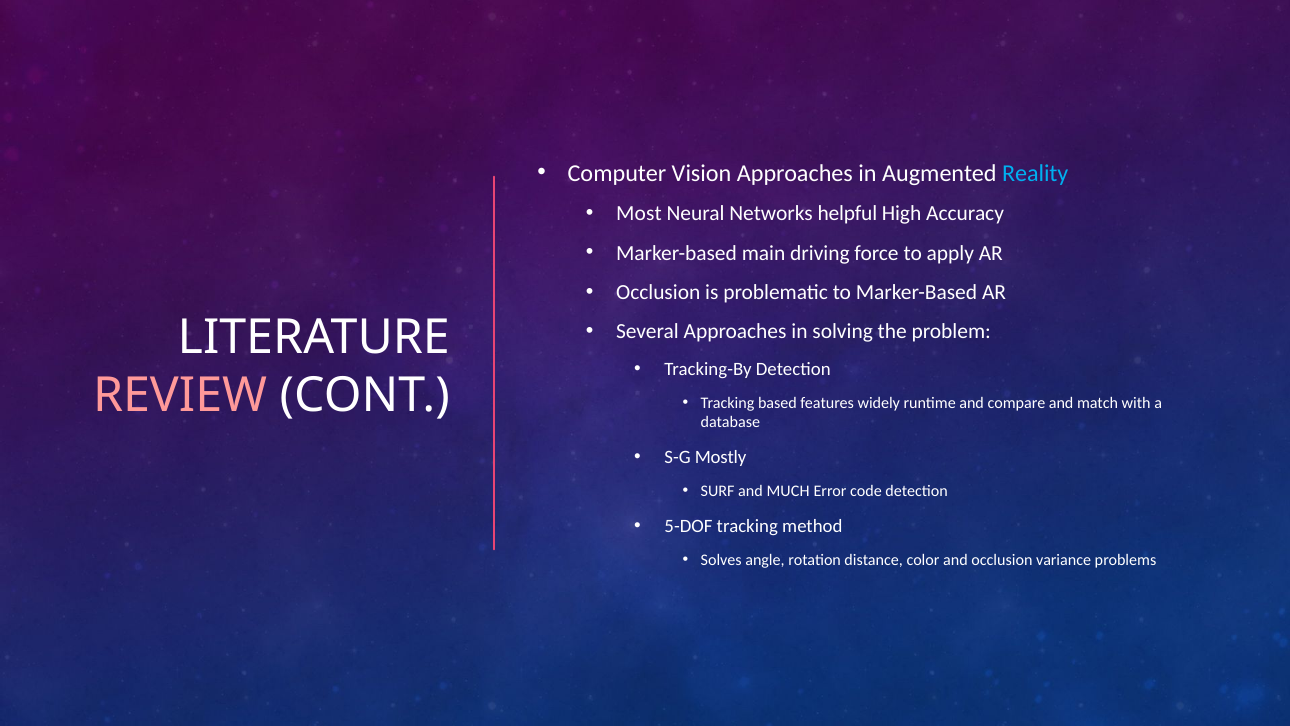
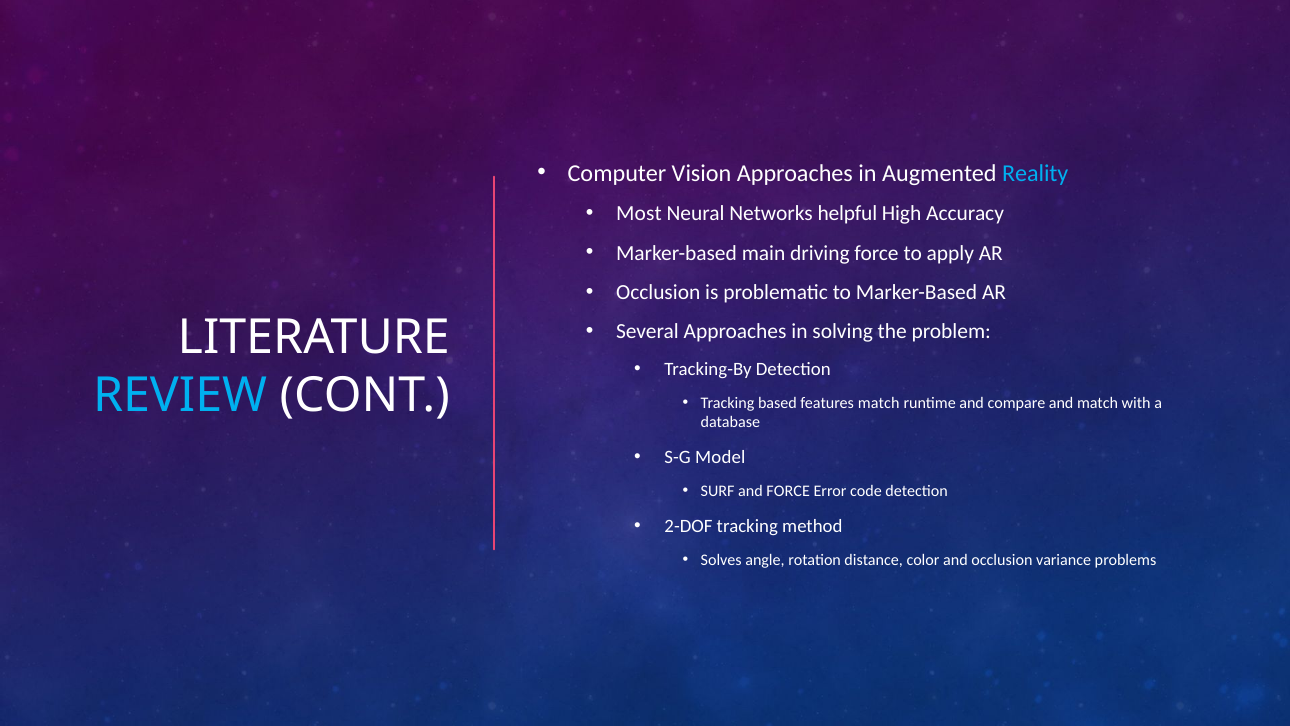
REVIEW colour: pink -> light blue
features widely: widely -> match
Mostly: Mostly -> Model
and MUCH: MUCH -> FORCE
5-DOF: 5-DOF -> 2-DOF
